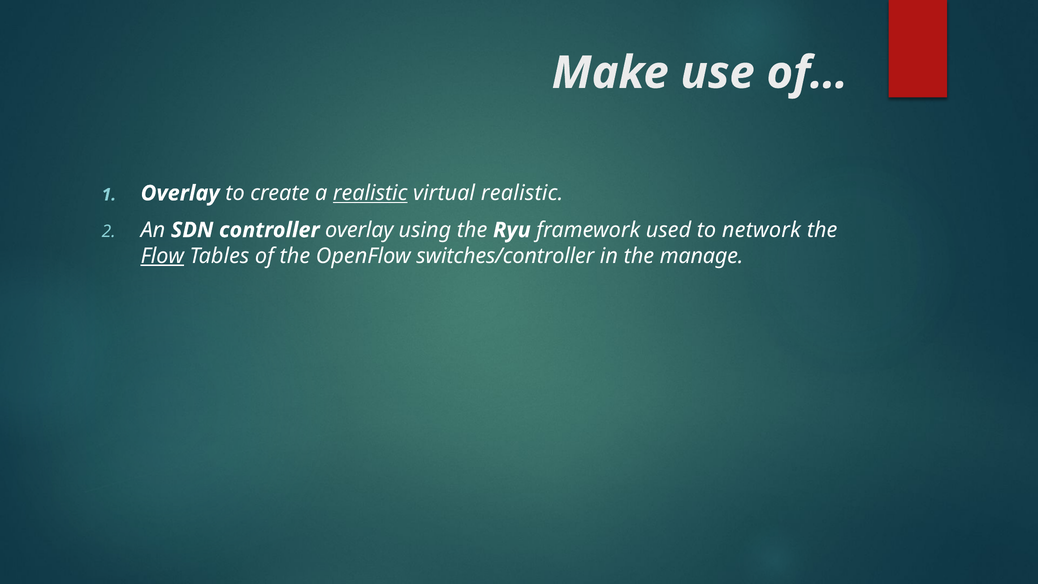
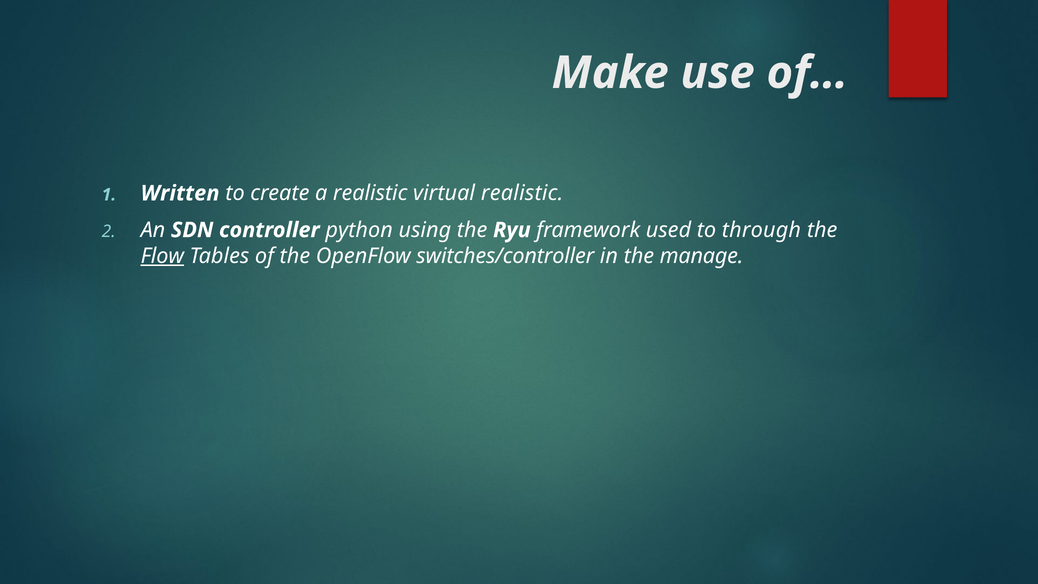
Overlay at (180, 193): Overlay -> Written
realistic at (370, 193) underline: present -> none
controller overlay: overlay -> python
network: network -> through
